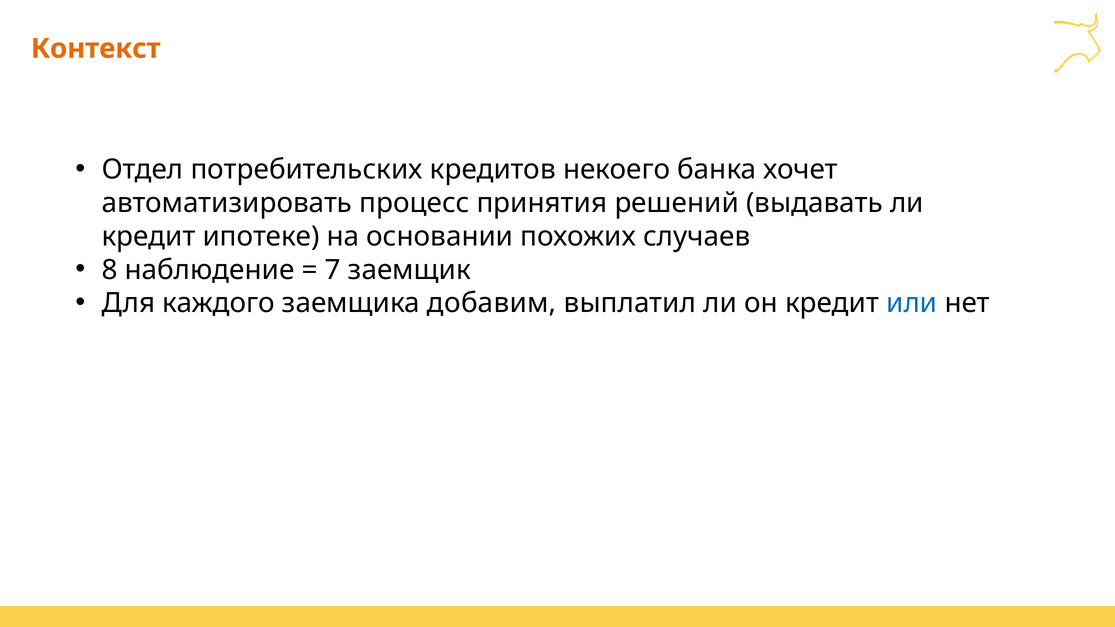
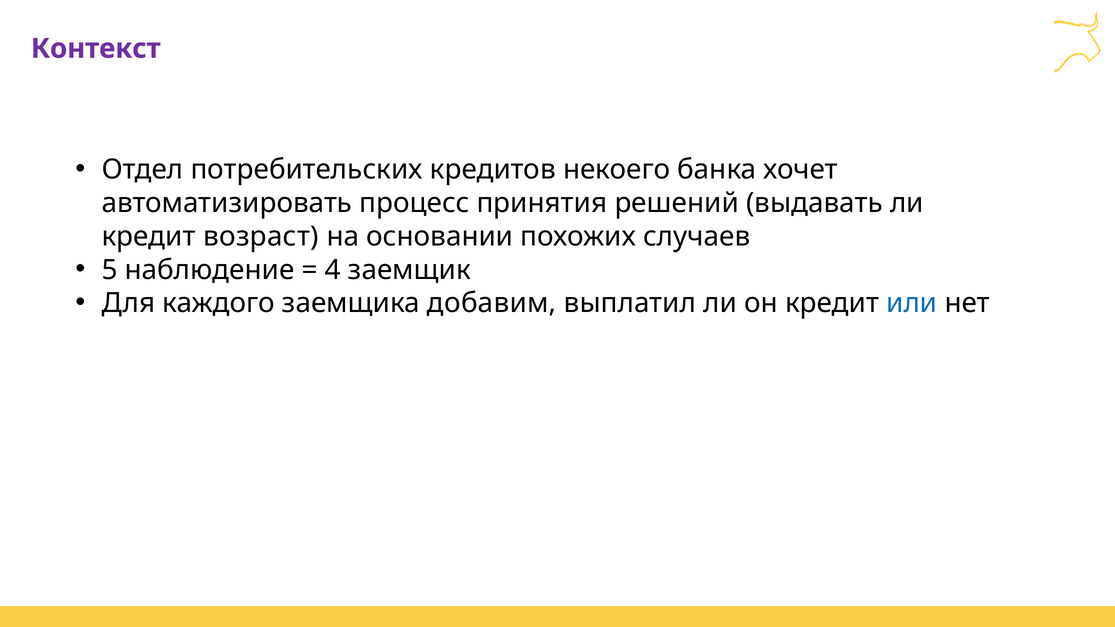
Контекст colour: orange -> purple
ипотеке: ипотеке -> возраст
8: 8 -> 5
7: 7 -> 4
